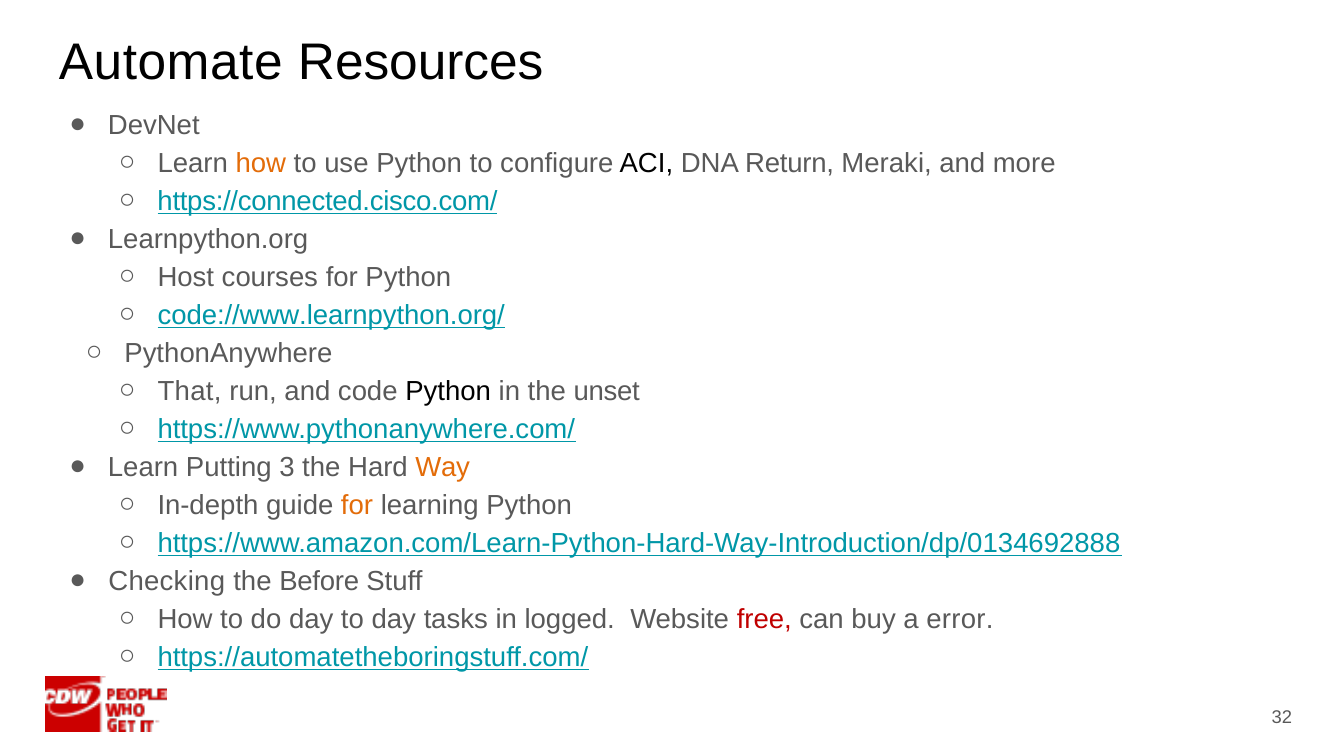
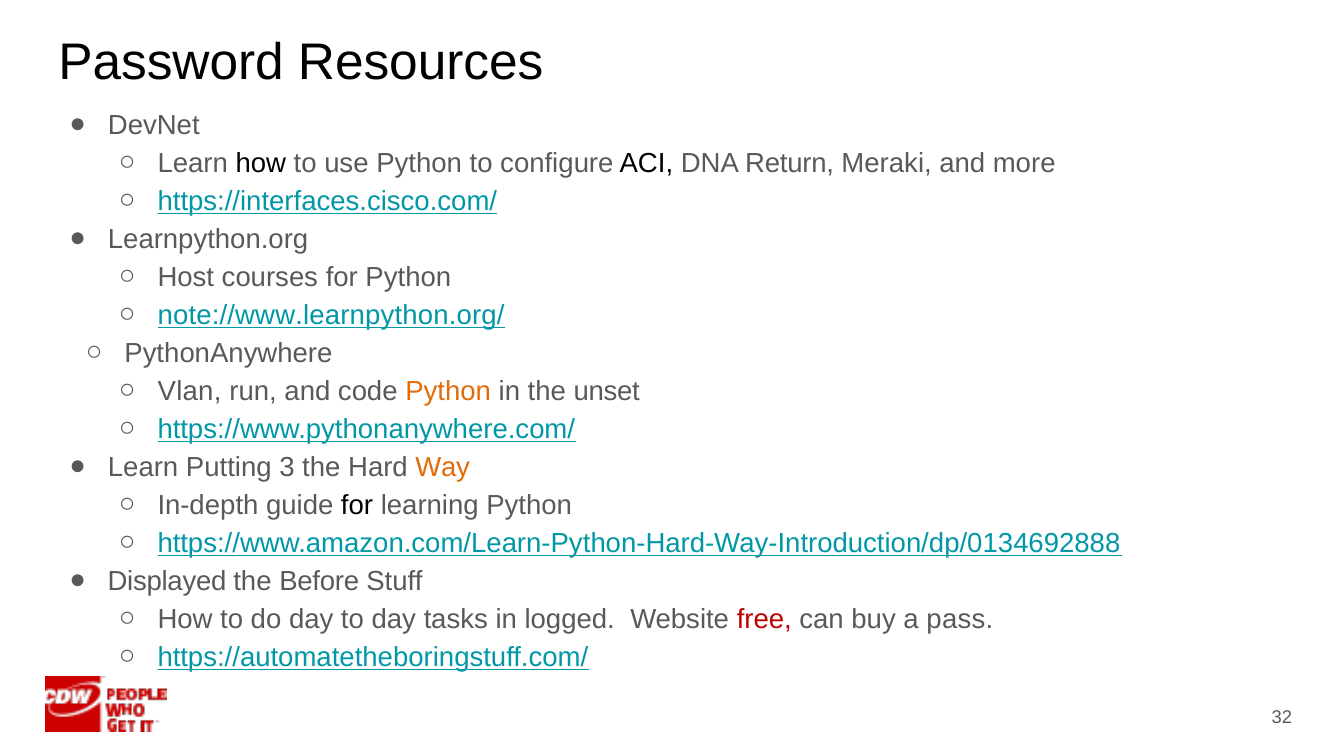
Automate: Automate -> Password
how at (261, 163) colour: orange -> black
https://connected.cisco.com/: https://connected.cisco.com/ -> https://interfaces.cisco.com/
code://www.learnpython.org/: code://www.learnpython.org/ -> note://www.learnpython.org/
That: That -> Vlan
Python at (448, 391) colour: black -> orange
for at (357, 505) colour: orange -> black
Checking: Checking -> Displayed
error: error -> pass
